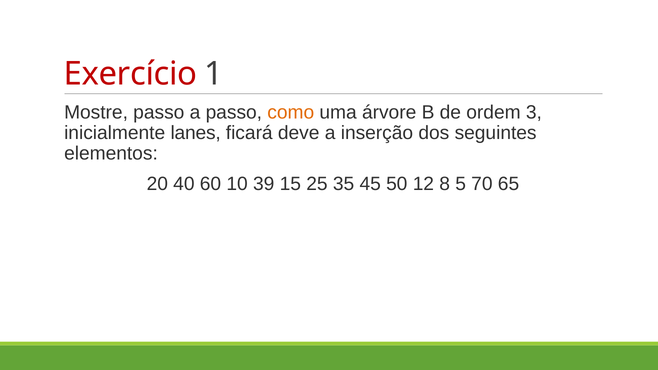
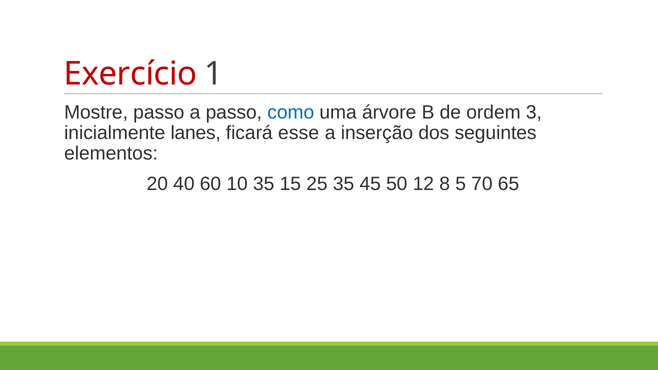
como colour: orange -> blue
deve: deve -> esse
10 39: 39 -> 35
